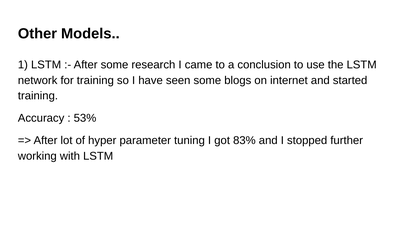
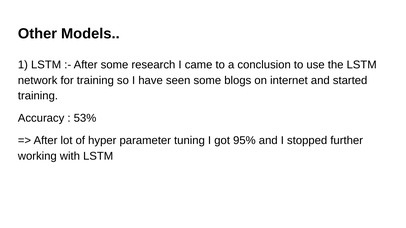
83%: 83% -> 95%
